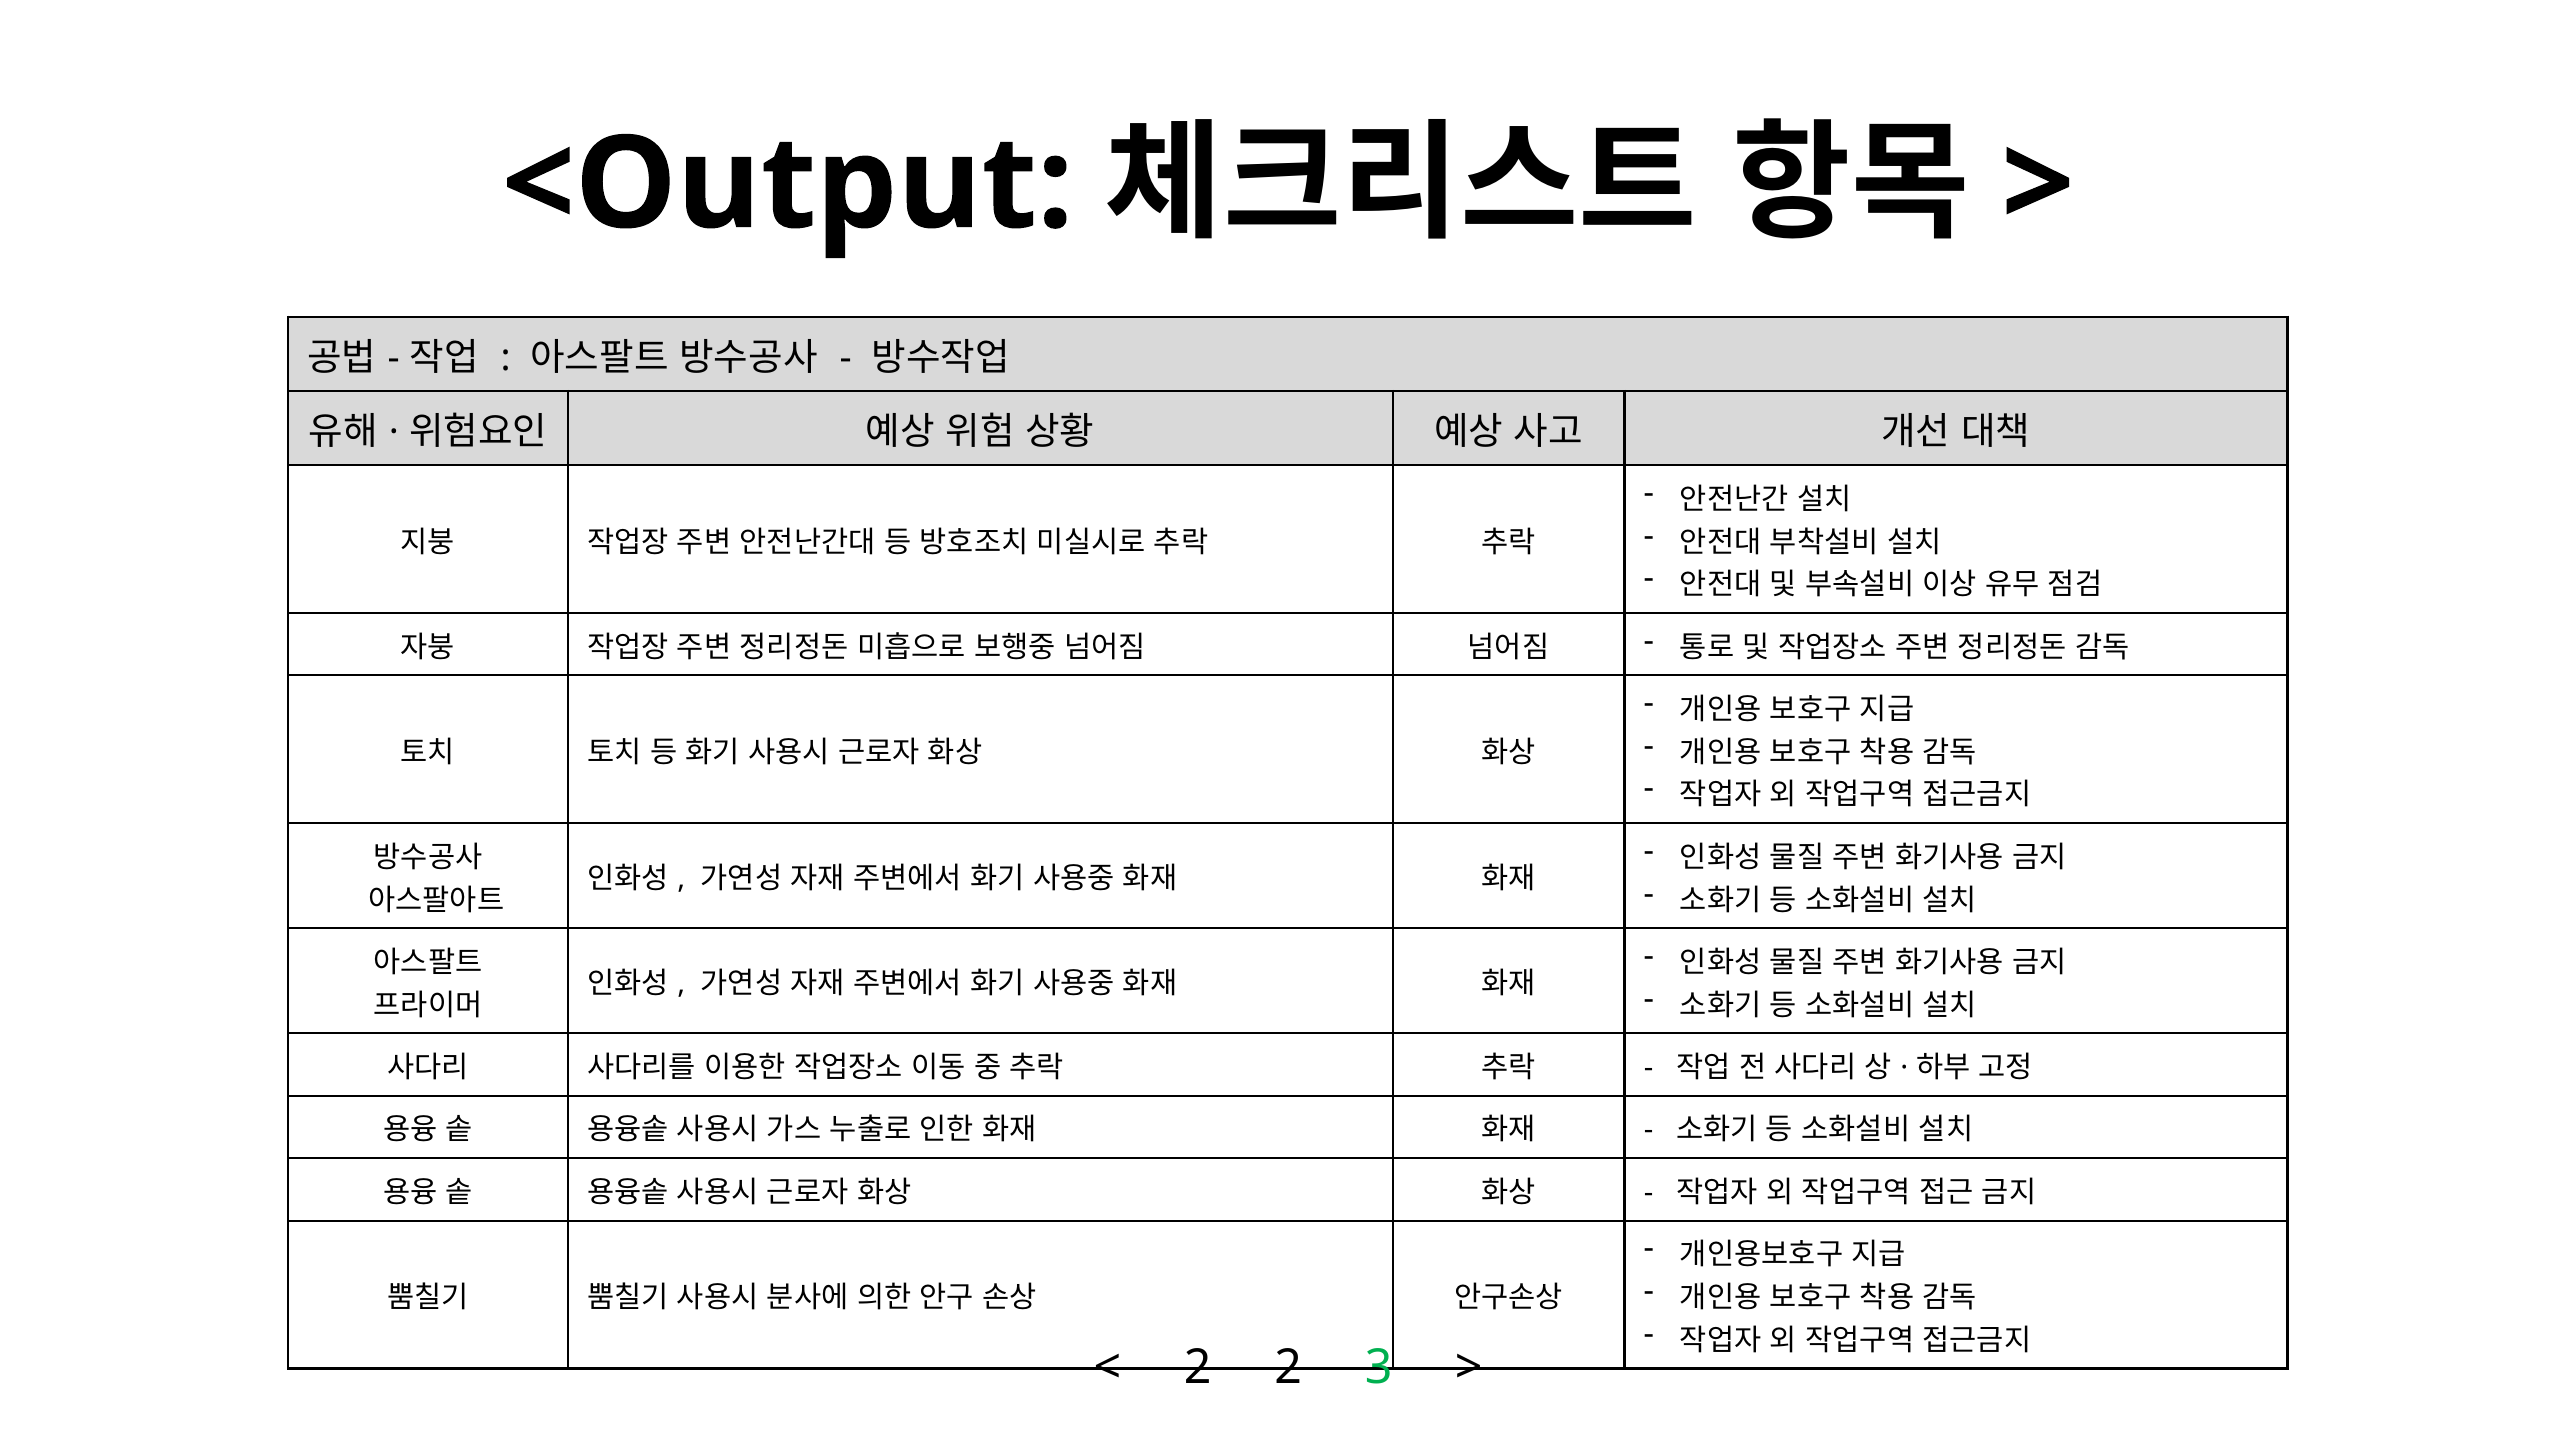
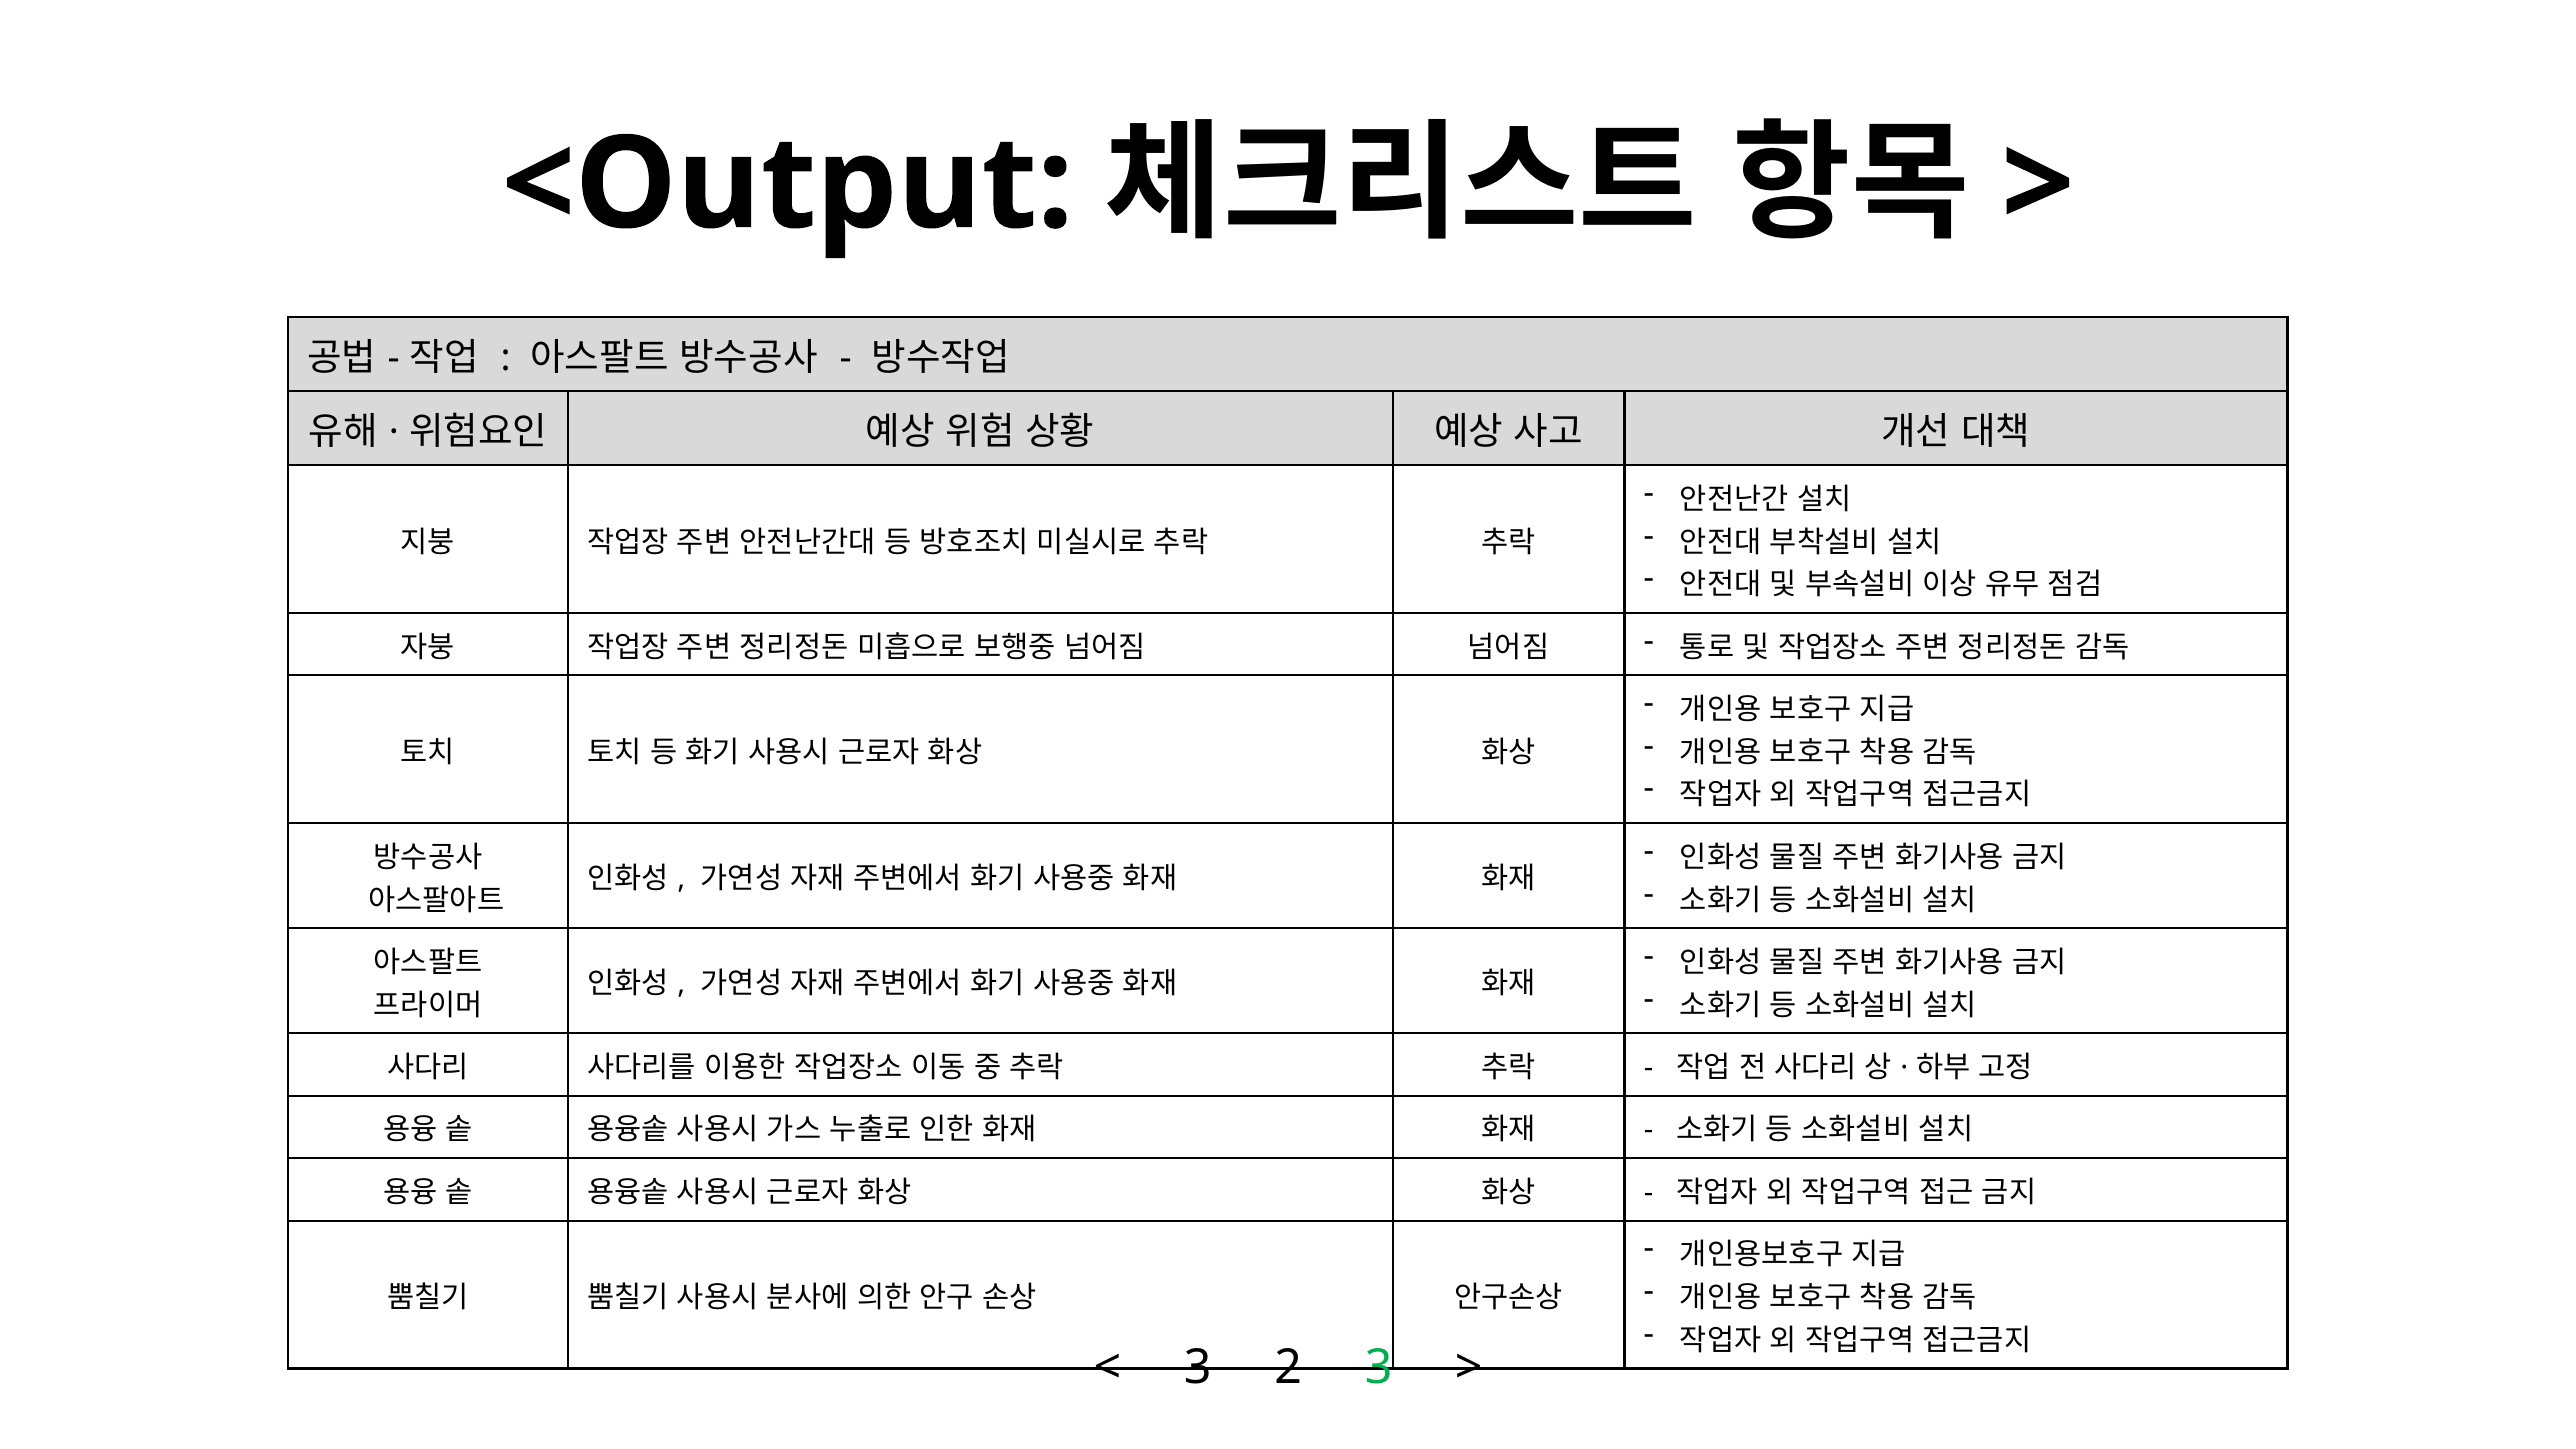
2 at (1198, 1368): 2 -> 3
